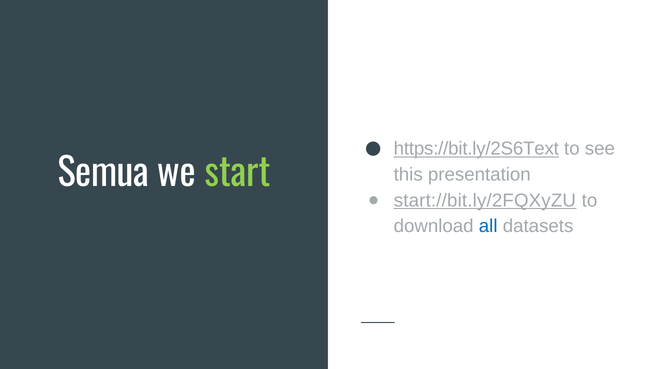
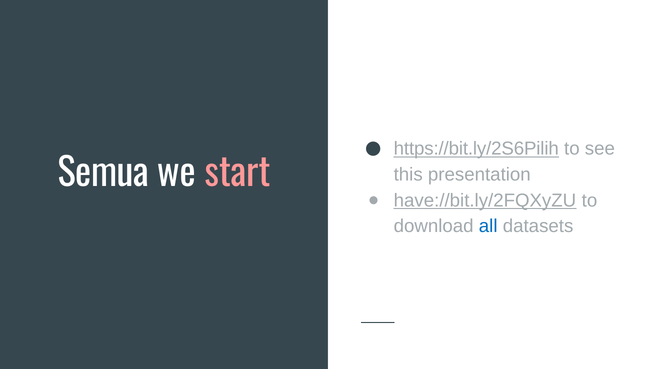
https://bit.ly/2S6Text: https://bit.ly/2S6Text -> https://bit.ly/2S6Pilih
start colour: light green -> pink
start://bit.ly/2FQXyZU: start://bit.ly/2FQXyZU -> have://bit.ly/2FQXyZU
